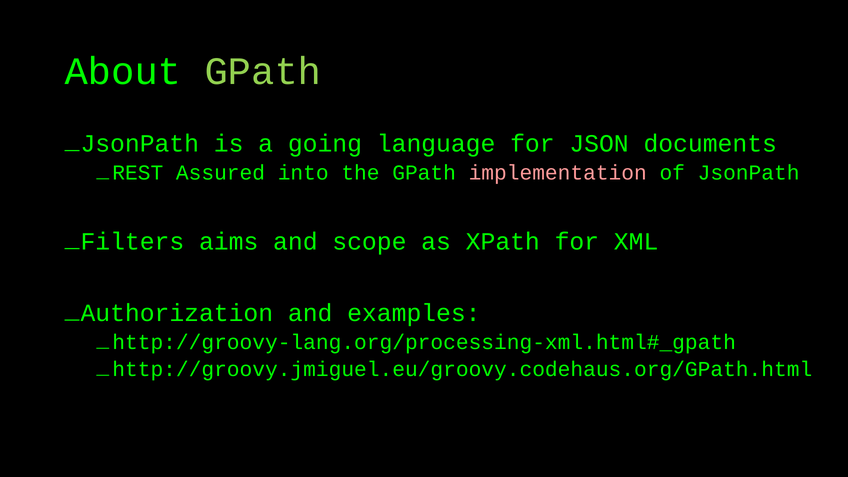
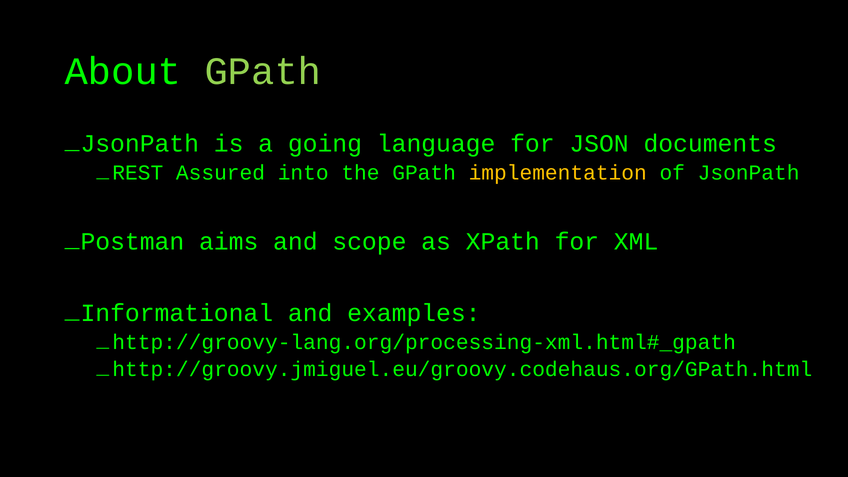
implementation colour: pink -> yellow
Filters: Filters -> Postman
Authorization: Authorization -> Informational
